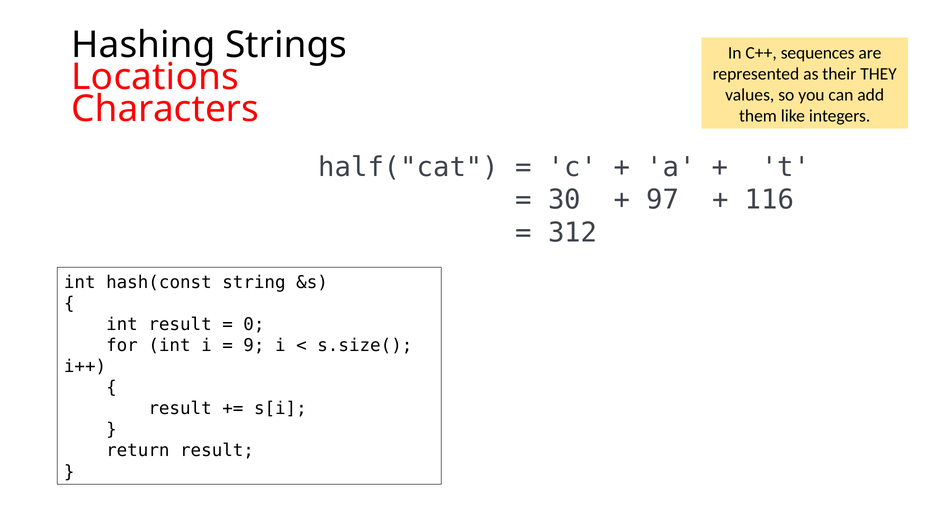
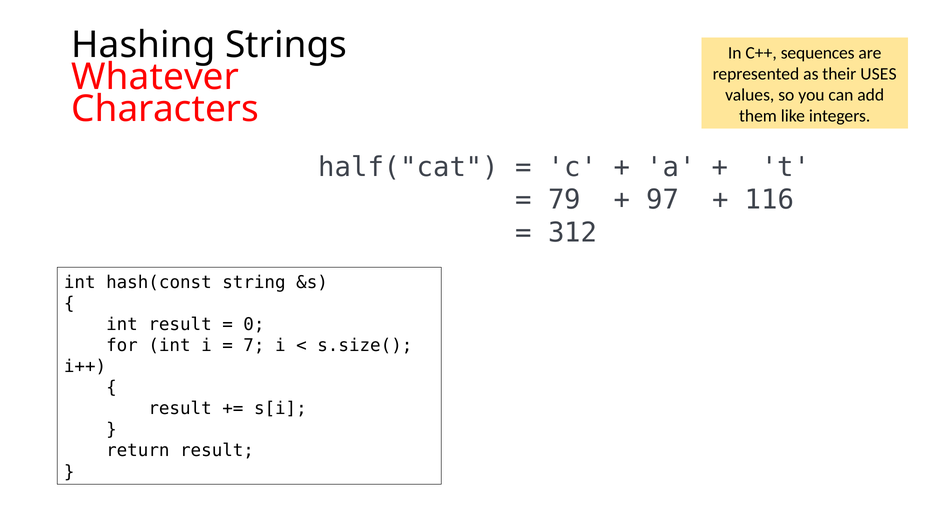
Locations: Locations -> Whatever
THEY: THEY -> USES
30: 30 -> 79
9: 9 -> 7
